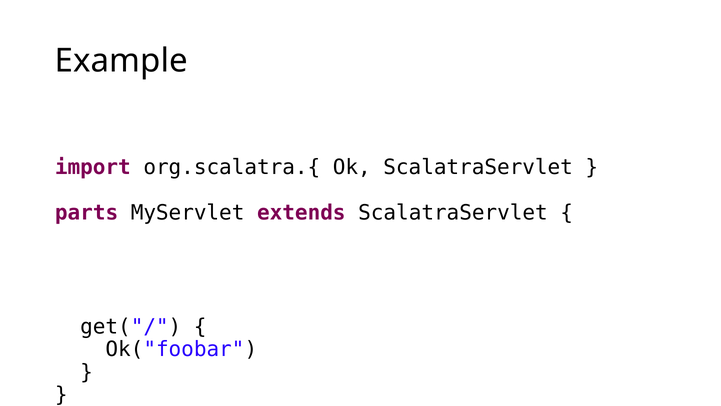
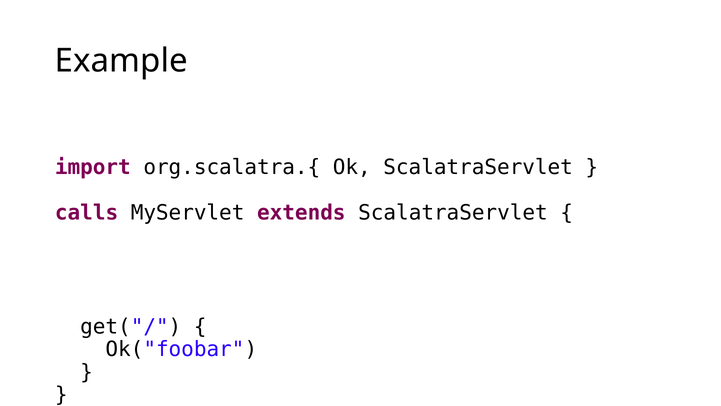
parts: parts -> calls
